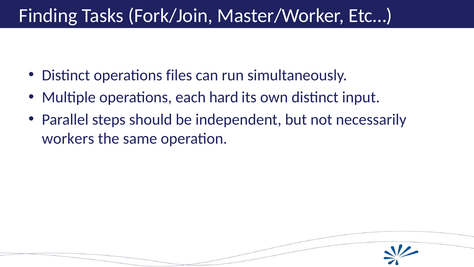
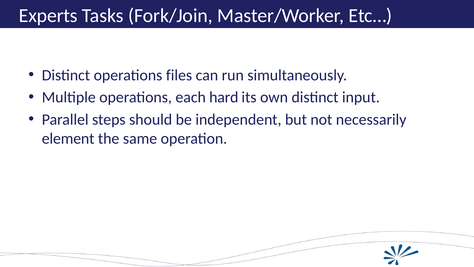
Finding: Finding -> Experts
workers: workers -> element
